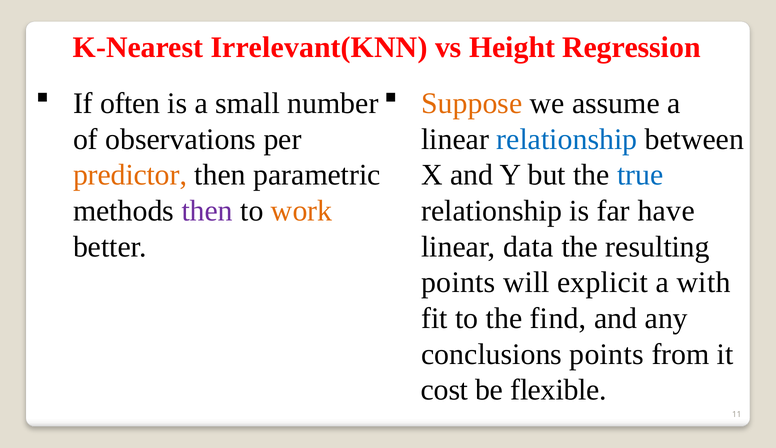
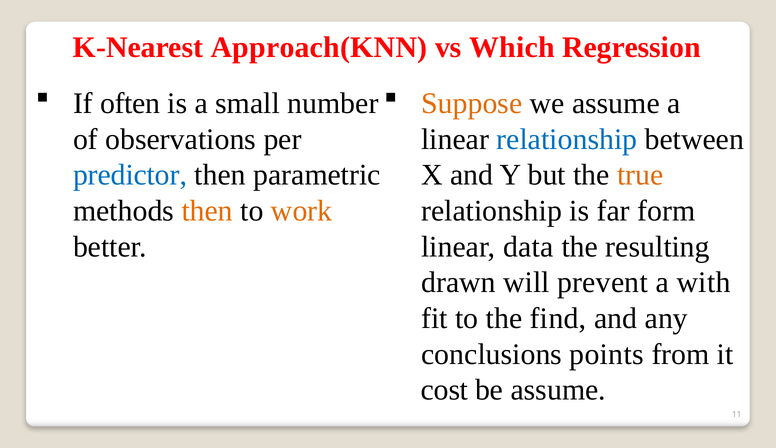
Irrelevant(KNN: Irrelevant(KNN -> Approach(KNN
Height: Height -> Which
predictor colour: orange -> blue
true colour: blue -> orange
then at (207, 211) colour: purple -> orange
have: have -> form
points at (458, 282): points -> drawn
explicit: explicit -> prevent
be flexible: flexible -> assume
